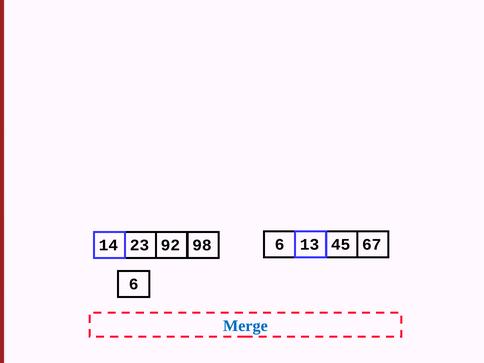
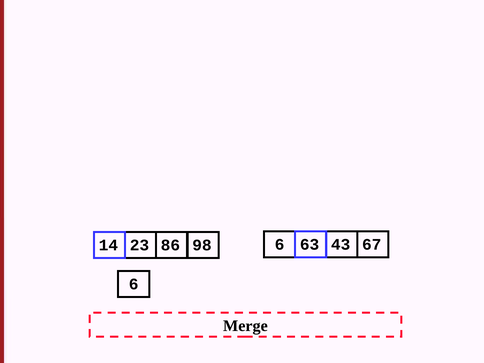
92: 92 -> 86
13: 13 -> 63
45: 45 -> 43
Merge colour: blue -> black
